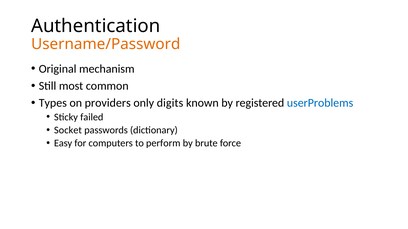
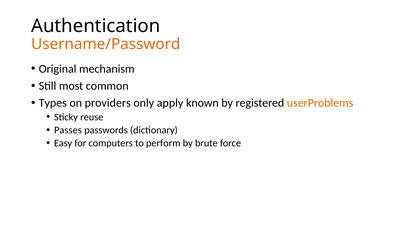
digits: digits -> apply
userProblems colour: blue -> orange
failed: failed -> reuse
Socket: Socket -> Passes
